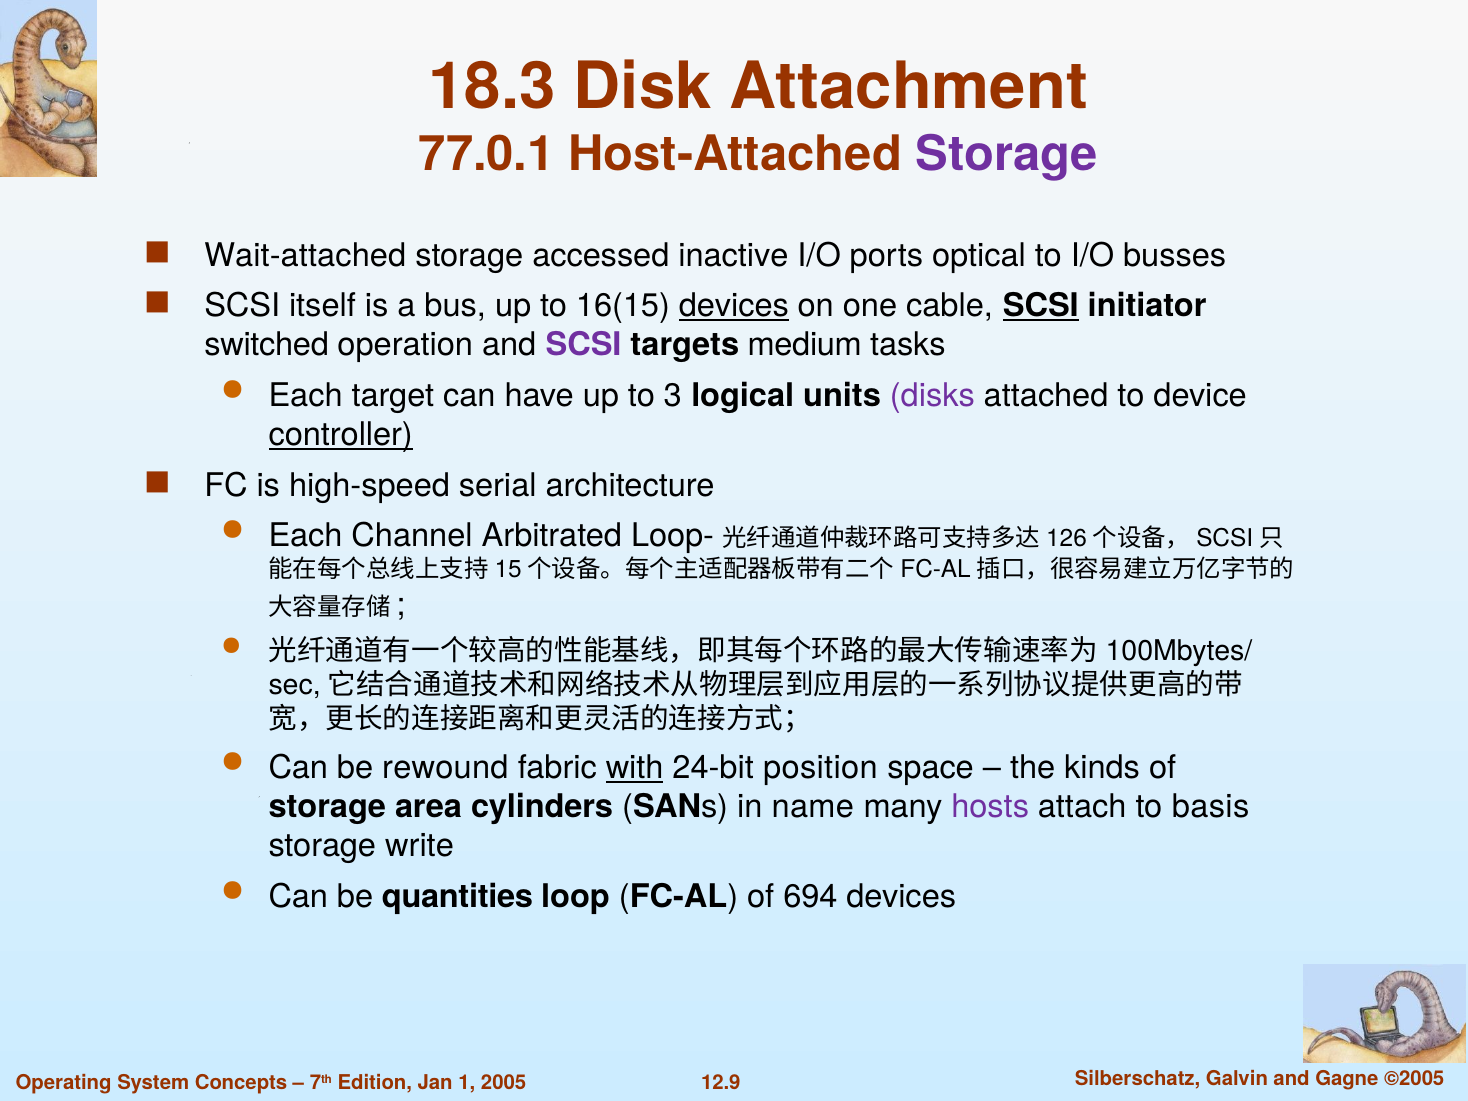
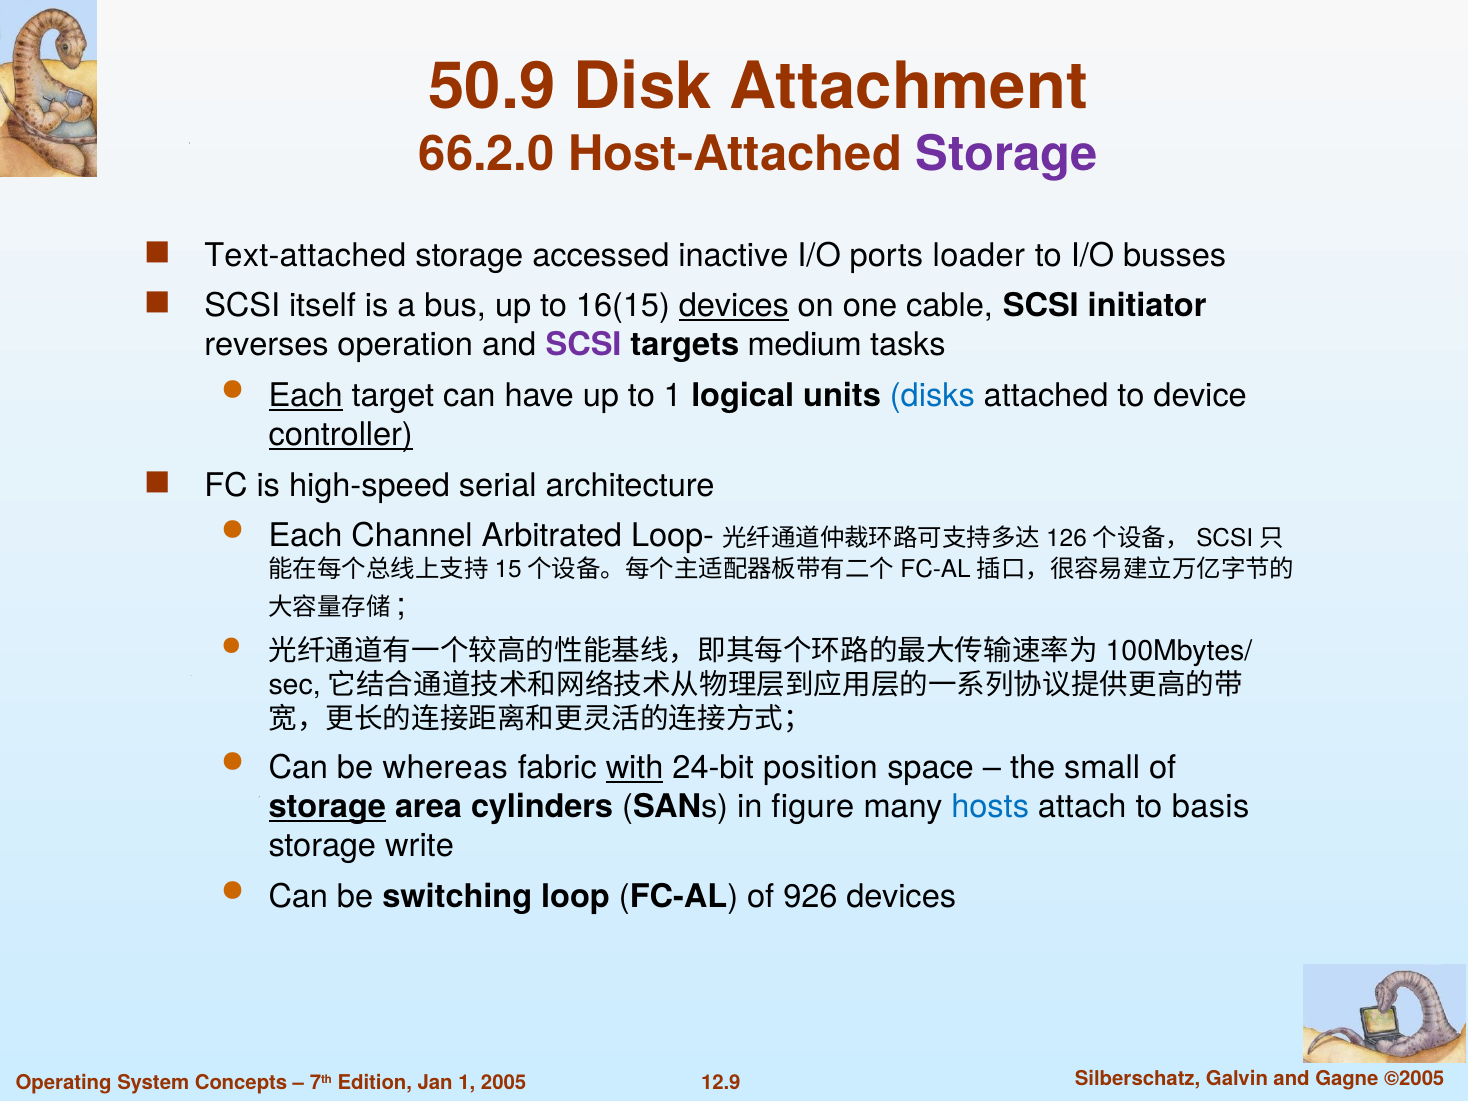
18.3: 18.3 -> 50.9
77.0.1: 77.0.1 -> 66.2.0
Wait-attached: Wait-attached -> Text-attached
optical: optical -> loader
SCSI at (1041, 306) underline: present -> none
switched: switched -> reverses
Each at (306, 396) underline: none -> present
to 3: 3 -> 1
disks colour: purple -> blue
rewound: rewound -> whereas
kinds: kinds -> small
storage at (327, 807) underline: none -> present
name: name -> figure
hosts colour: purple -> blue
quantities: quantities -> switching
694: 694 -> 926
